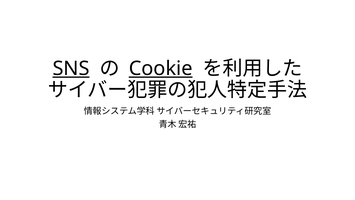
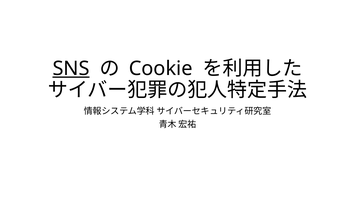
Cookie underline: present -> none
